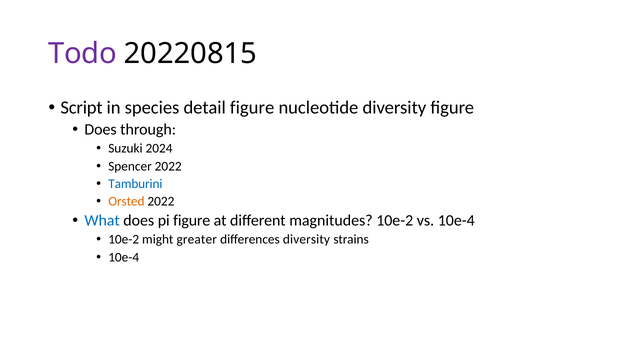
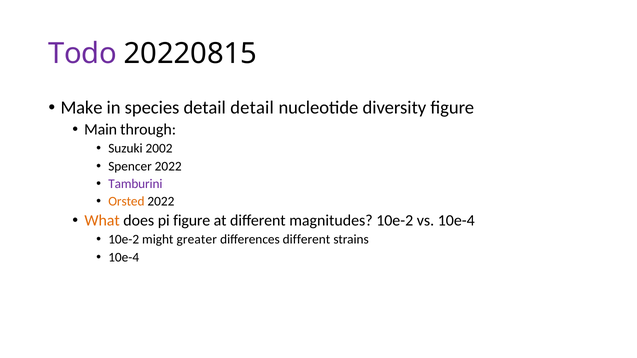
Script: Script -> Make
detail figure: figure -> detail
Does at (101, 130): Does -> Main
2024: 2024 -> 2002
Tamburini colour: blue -> purple
What colour: blue -> orange
differences diversity: diversity -> different
